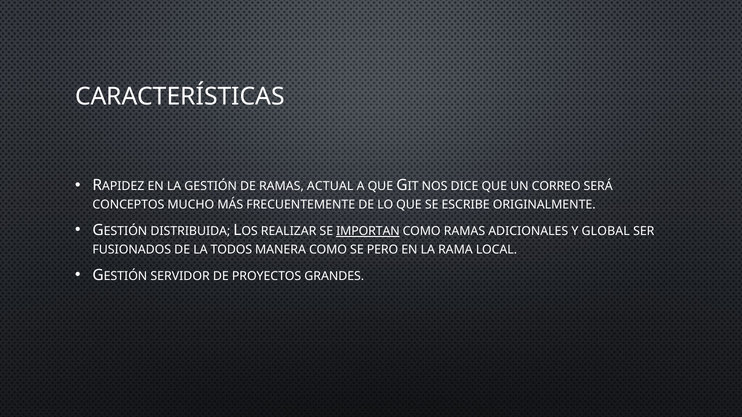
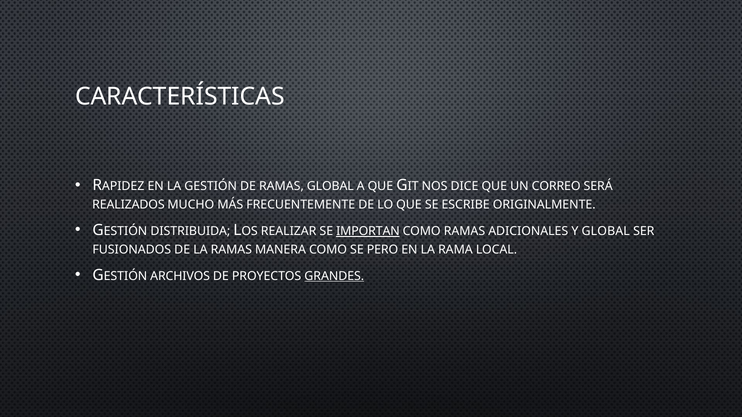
RAMAS ACTUAL: ACTUAL -> GLOBAL
CONCEPTOS: CONCEPTOS -> REALIZADOS
LA TODOS: TODOS -> RAMAS
SERVIDOR: SERVIDOR -> ARCHIVOS
GRANDES underline: none -> present
